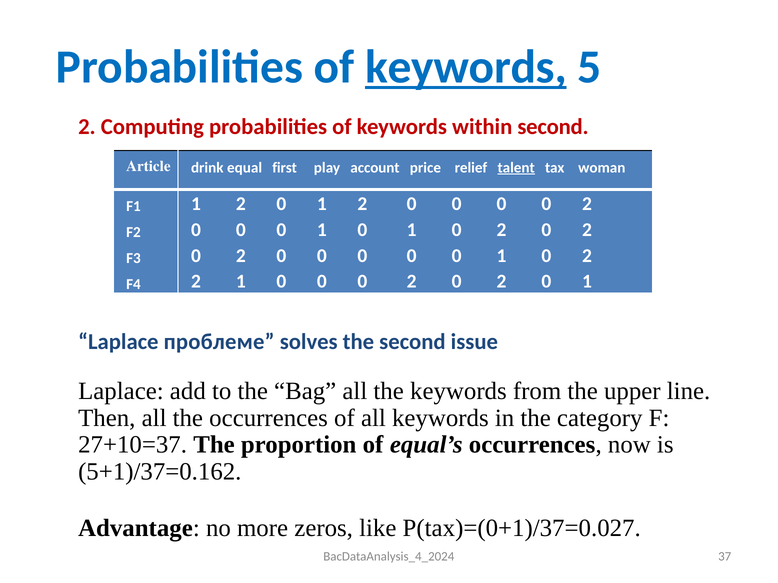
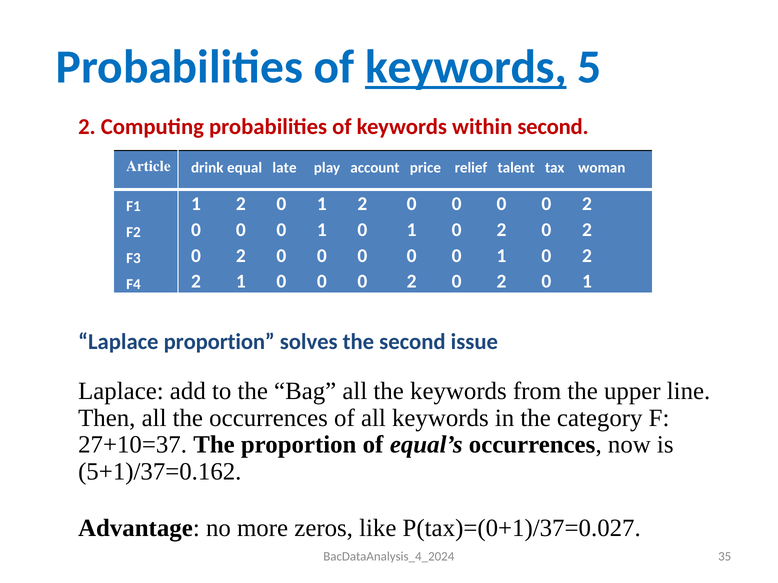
first: first -> late
talent underline: present -> none
Laplace проблеме: проблеме -> proportion
37: 37 -> 35
